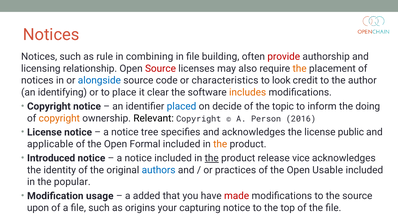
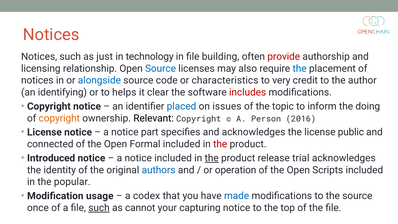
rule: rule -> just
combining: combining -> technology
Source at (160, 68) colour: red -> blue
the at (300, 68) colour: orange -> blue
look: look -> very
place: place -> helps
includes colour: orange -> red
decide: decide -> issues
tree: tree -> part
applicable: applicable -> connected
the at (220, 144) colour: orange -> red
vice: vice -> trial
practices: practices -> operation
Usable: Usable -> Scripts
added: added -> codex
made colour: red -> blue
upon: upon -> once
such at (99, 208) underline: none -> present
origins: origins -> cannot
